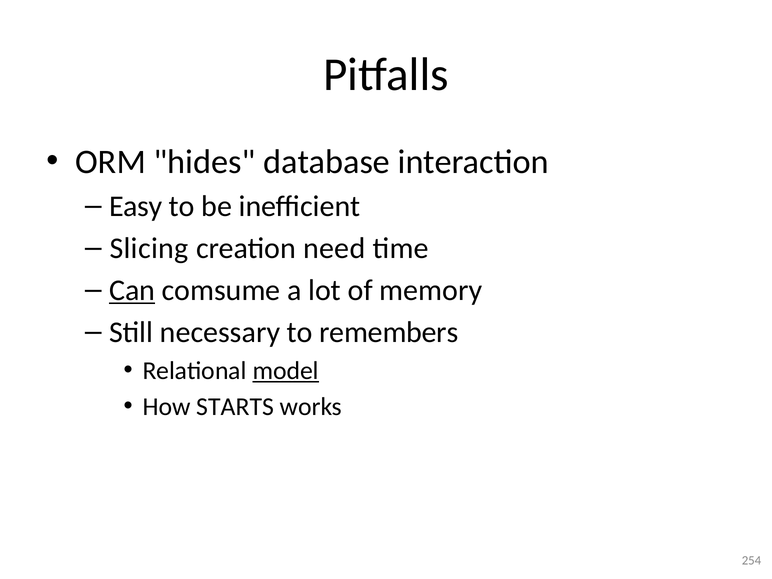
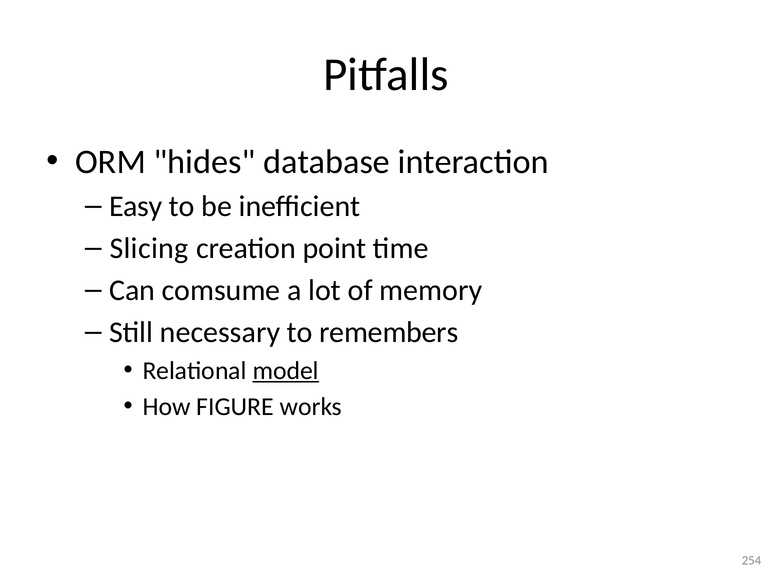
need: need -> point
Can underline: present -> none
STARTS: STARTS -> FIGURE
